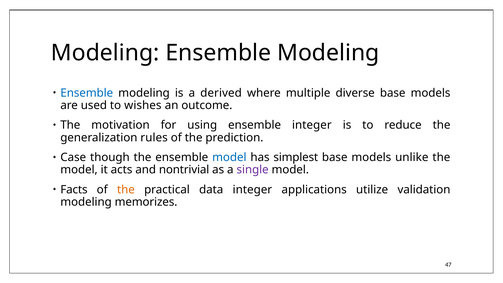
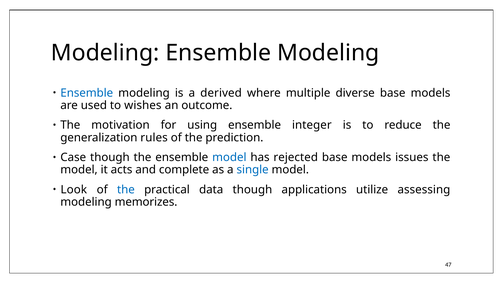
simplest: simplest -> rejected
unlike: unlike -> issues
nontrivial: nontrivial -> complete
single colour: purple -> blue
Facts: Facts -> Look
the at (126, 190) colour: orange -> blue
data integer: integer -> though
validation: validation -> assessing
